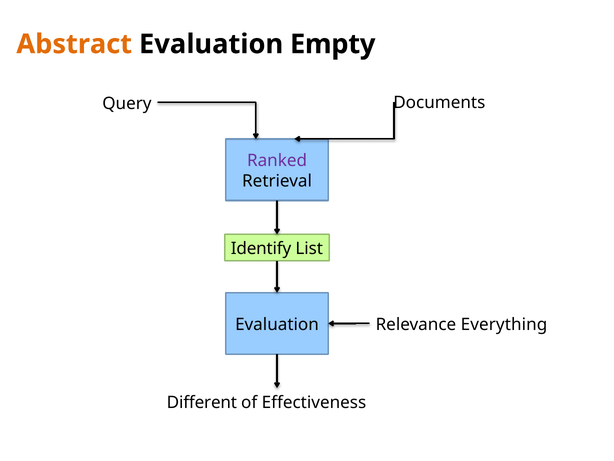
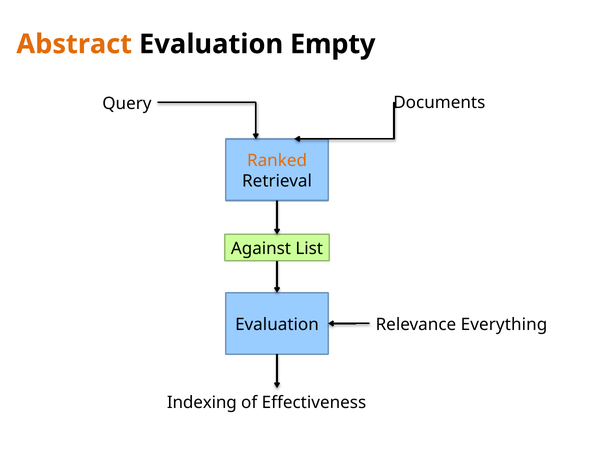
Ranked colour: purple -> orange
Identify: Identify -> Against
Different: Different -> Indexing
